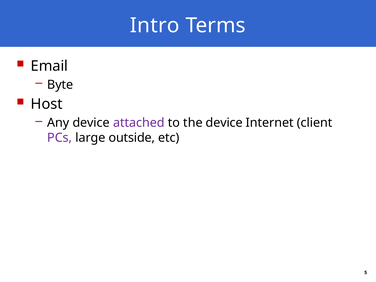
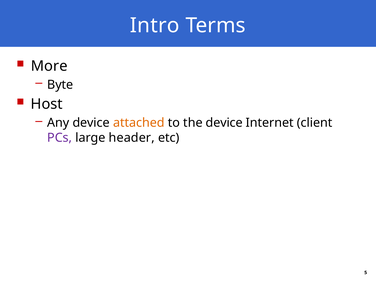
Email: Email -> More
attached colour: purple -> orange
outside: outside -> header
